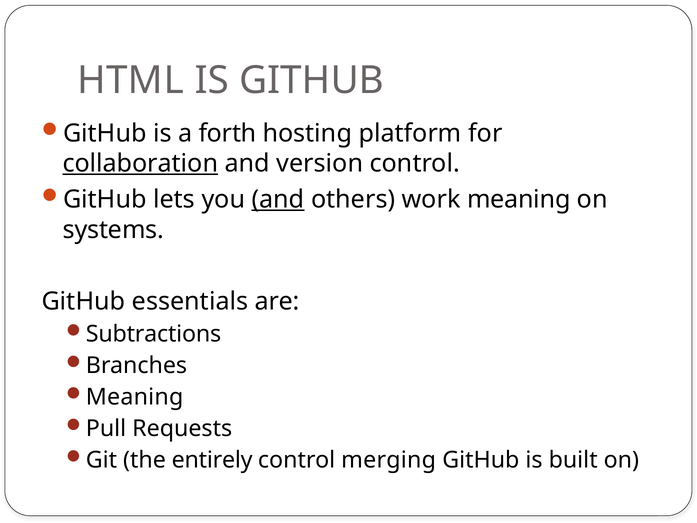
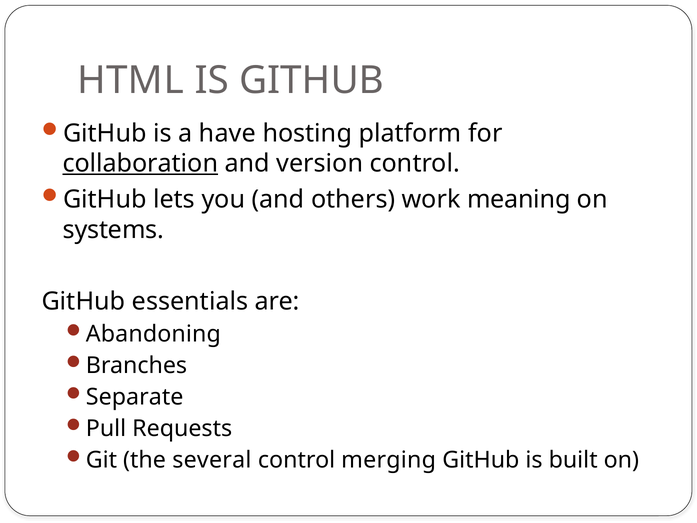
forth: forth -> have
and at (278, 199) underline: present -> none
Subtractions: Subtractions -> Abandoning
Meaning at (135, 397): Meaning -> Separate
entirely: entirely -> several
